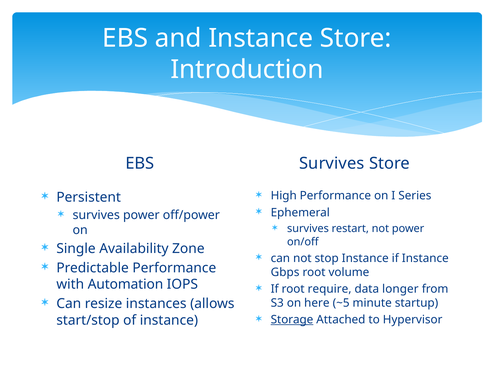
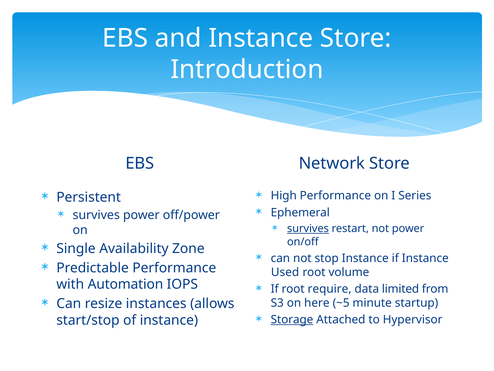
Survives at (332, 163): Survives -> Network
survives at (308, 228) underline: none -> present
Gbps: Gbps -> Used
longer: longer -> limited
